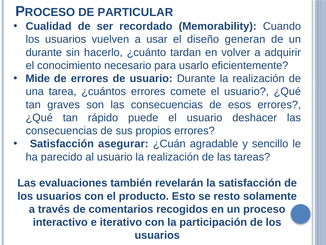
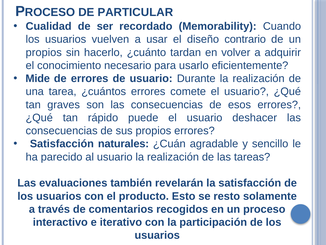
generan: generan -> contrario
durante at (44, 52): durante -> propios
asegurar: asegurar -> naturales
